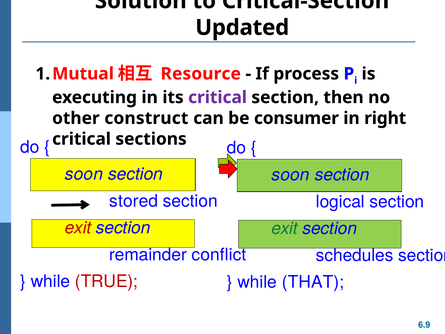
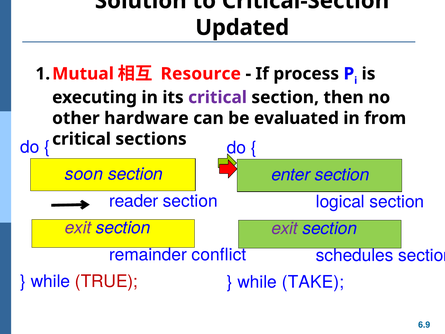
construct: construct -> hardware
consumer: consumer -> evaluated
right: right -> from
soon at (291, 175): soon -> enter
stored: stored -> reader
exit at (78, 228) colour: red -> purple
exit at (285, 228) colour: green -> purple
THAT: THAT -> TAKE
